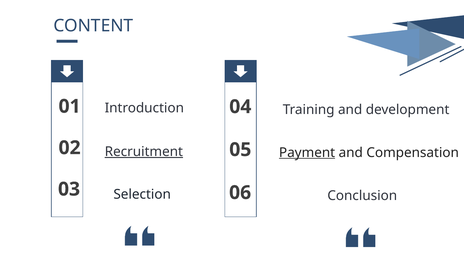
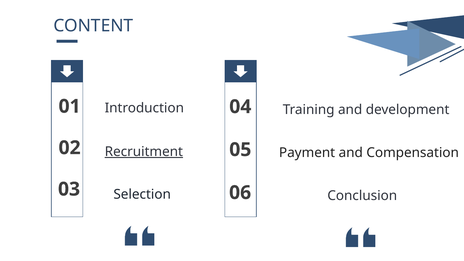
Payment underline: present -> none
